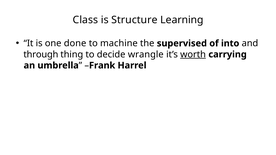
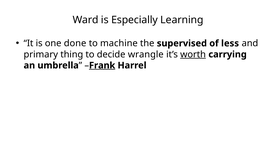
Class: Class -> Ward
Structure: Structure -> Especially
into: into -> less
through: through -> primary
Frank underline: none -> present
